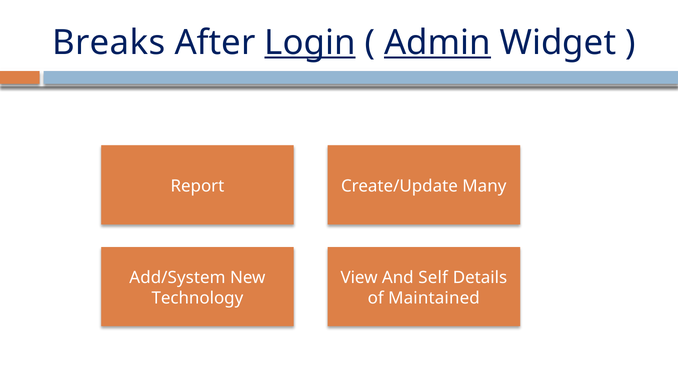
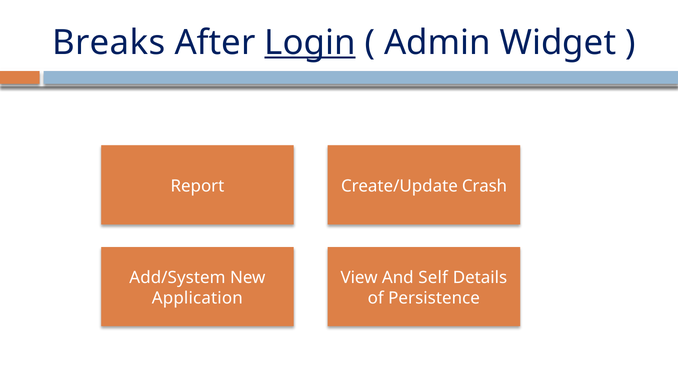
Admin underline: present -> none
Many: Many -> Crash
Technology: Technology -> Application
Maintained: Maintained -> Persistence
